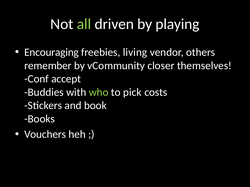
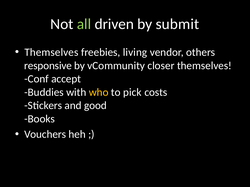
playing: playing -> submit
Encouraging at (52, 52): Encouraging -> Themselves
remember: remember -> responsive
who colour: light green -> yellow
book: book -> good
